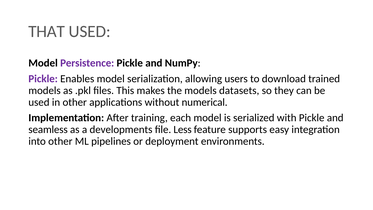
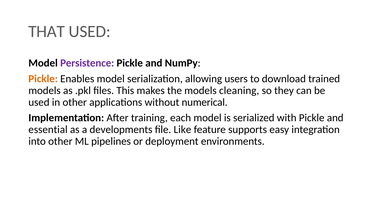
Pickle at (43, 79) colour: purple -> orange
datasets: datasets -> cleaning
seamless: seamless -> essential
Less: Less -> Like
